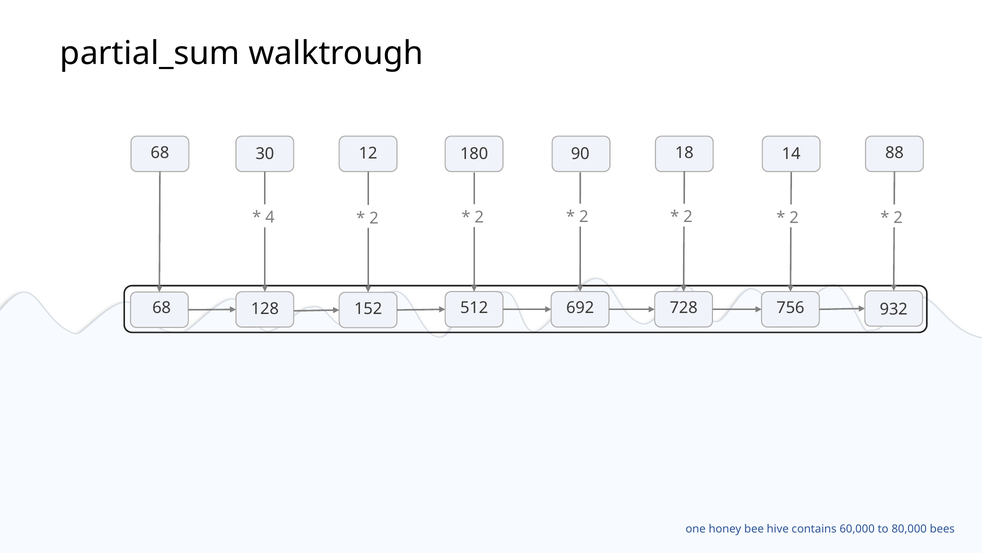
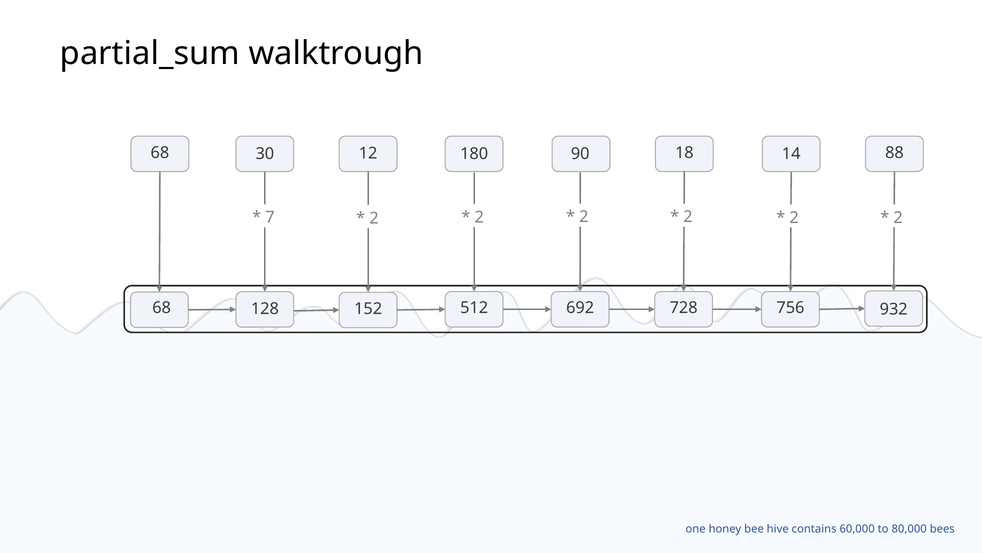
4: 4 -> 7
